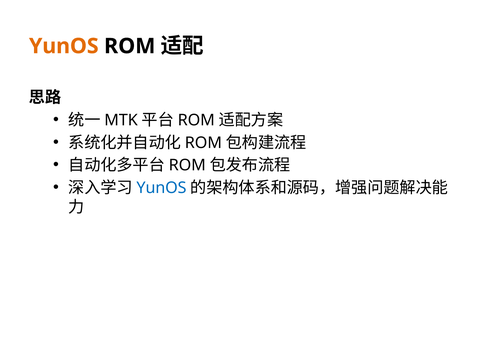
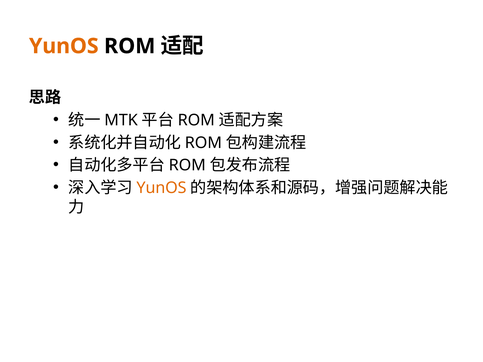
YunOS at (161, 188) colour: blue -> orange
